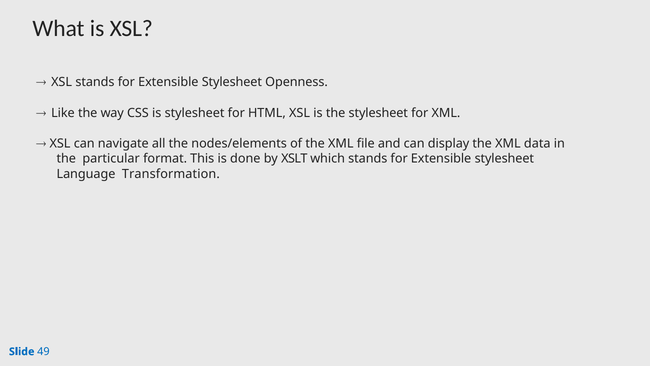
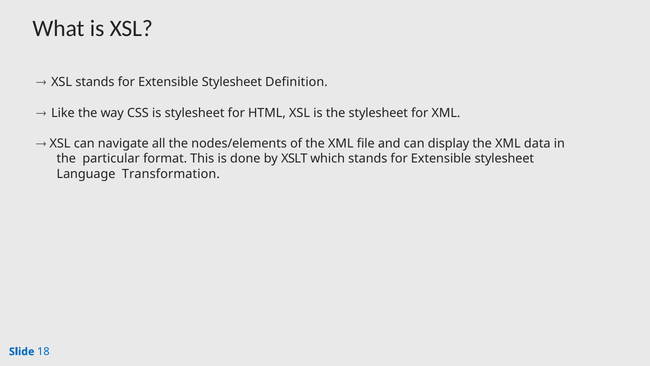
Openness: Openness -> Definition
49: 49 -> 18
